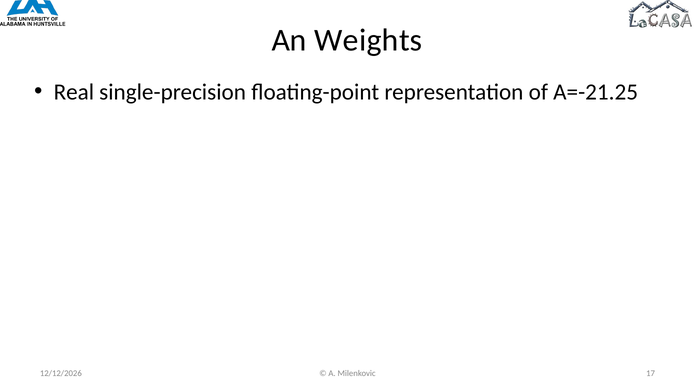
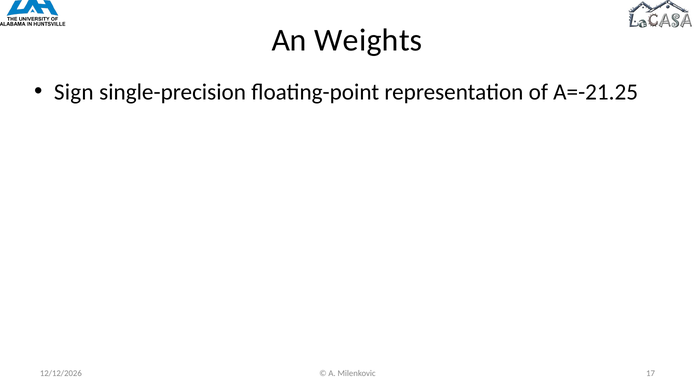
Real: Real -> Sign
